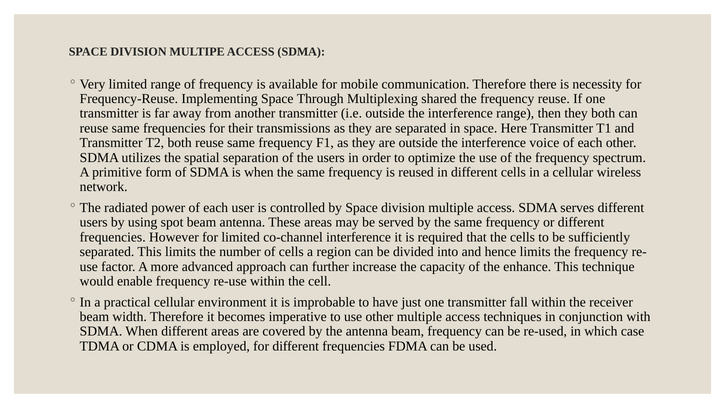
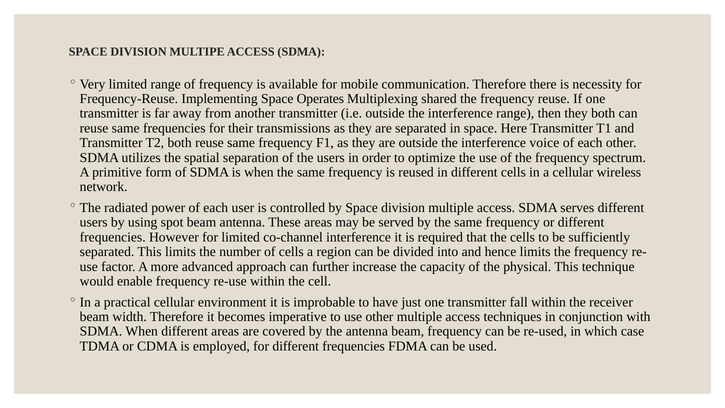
Through: Through -> Operates
enhance: enhance -> physical
